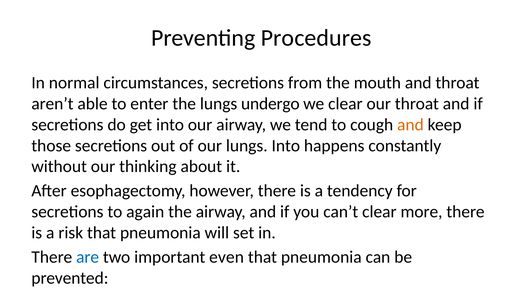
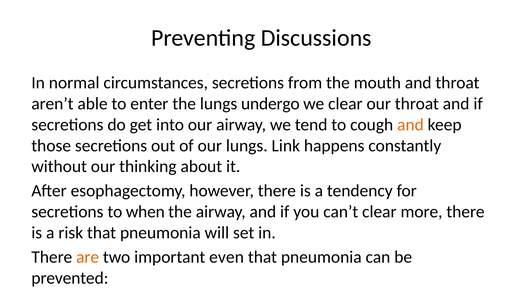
Procedures: Procedures -> Discussions
lungs Into: Into -> Link
again: again -> when
are colour: blue -> orange
